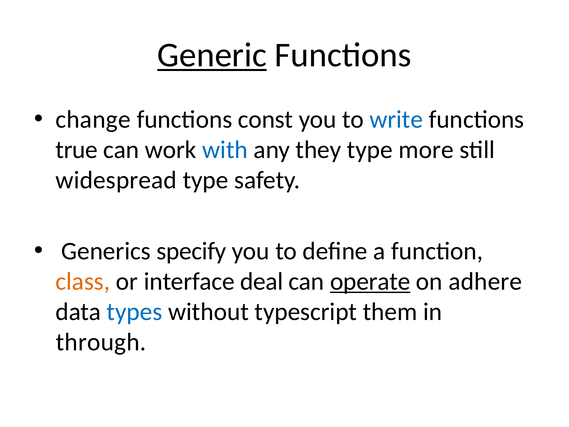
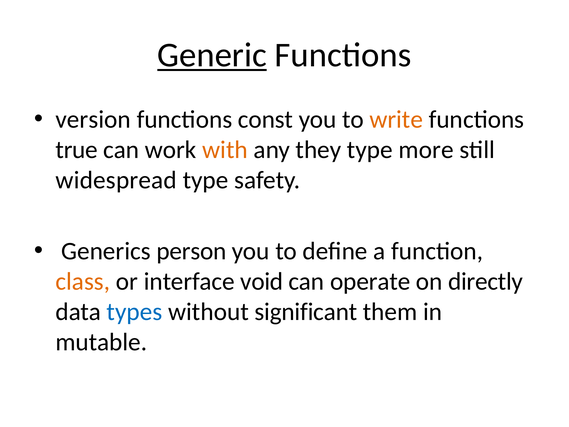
change: change -> version
write colour: blue -> orange
with colour: blue -> orange
specify: specify -> person
deal: deal -> void
operate underline: present -> none
adhere: adhere -> directly
typescript: typescript -> significant
through: through -> mutable
